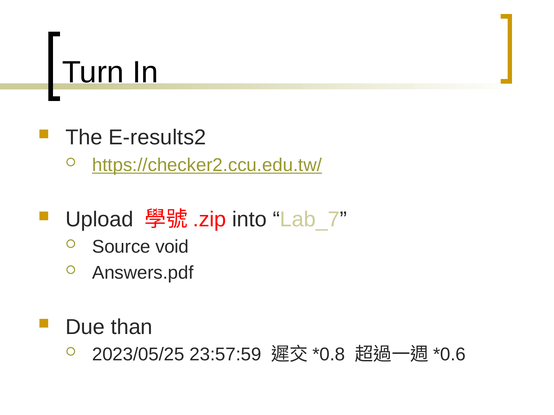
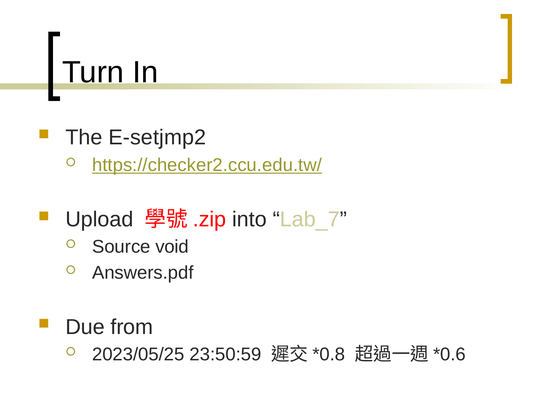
E-results2: E-results2 -> E-setjmp2
than: than -> from
23:57:59: 23:57:59 -> 23:50:59
